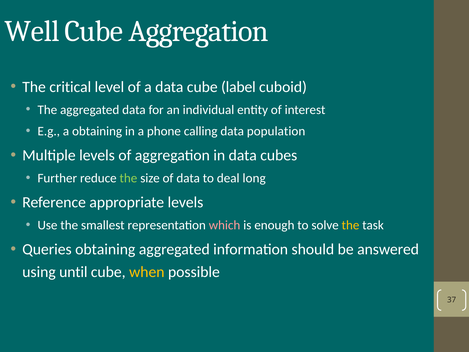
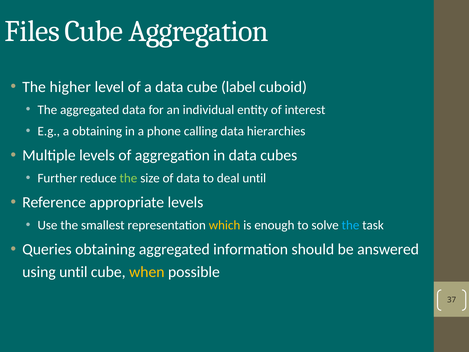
Well: Well -> Files
critical: critical -> higher
population: population -> hierarchies
deal long: long -> until
which colour: pink -> yellow
the at (350, 225) colour: yellow -> light blue
